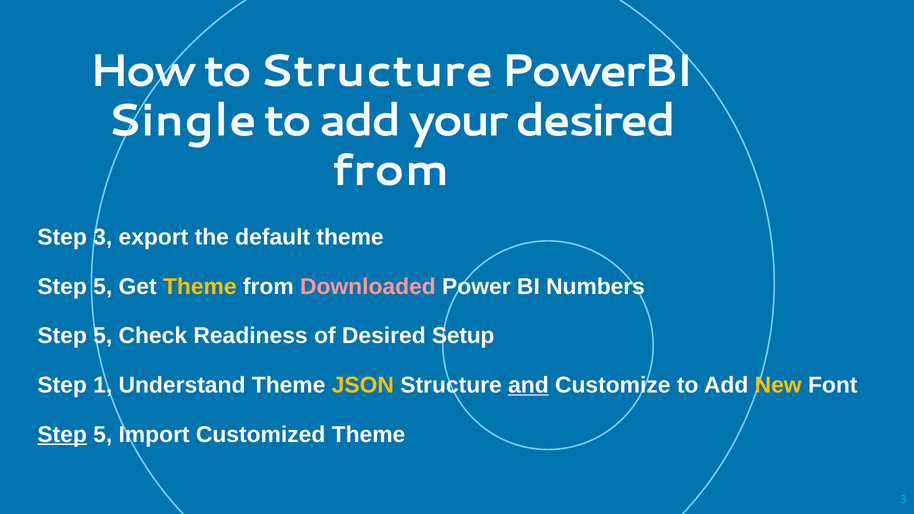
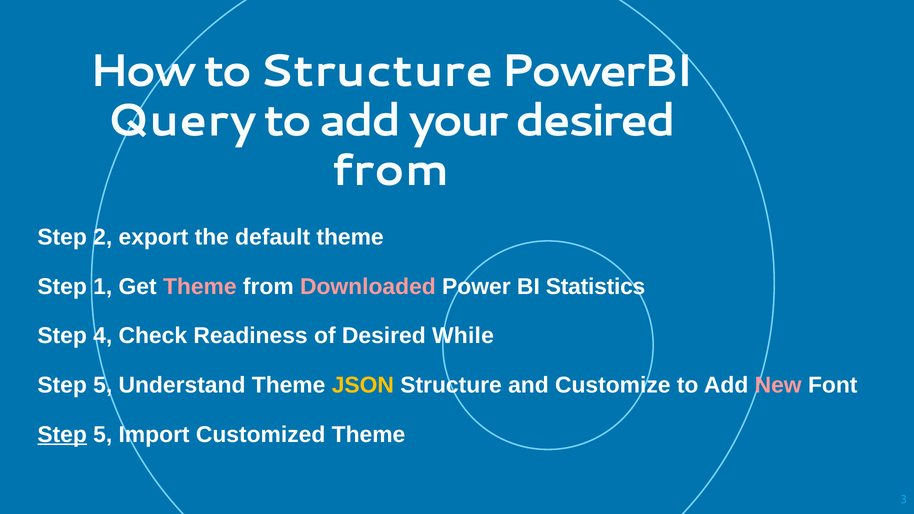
Single: Single -> Query
Step 3: 3 -> 2
5 at (103, 287): 5 -> 1
Theme at (200, 287) colour: yellow -> pink
Numbers: Numbers -> Statistics
5 at (103, 336): 5 -> 4
Setup: Setup -> While
1 at (103, 385): 1 -> 5
and underline: present -> none
New colour: yellow -> pink
